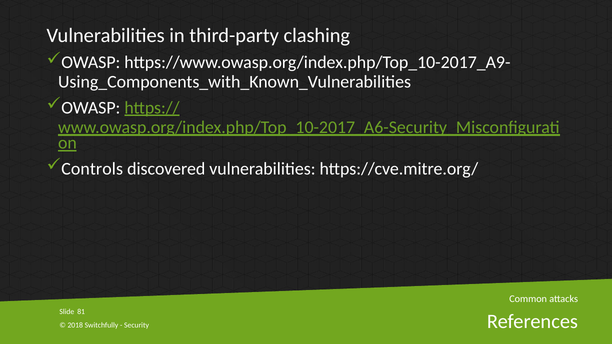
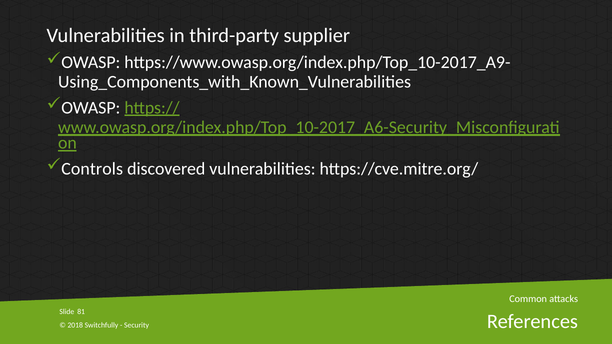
clashing: clashing -> supplier
